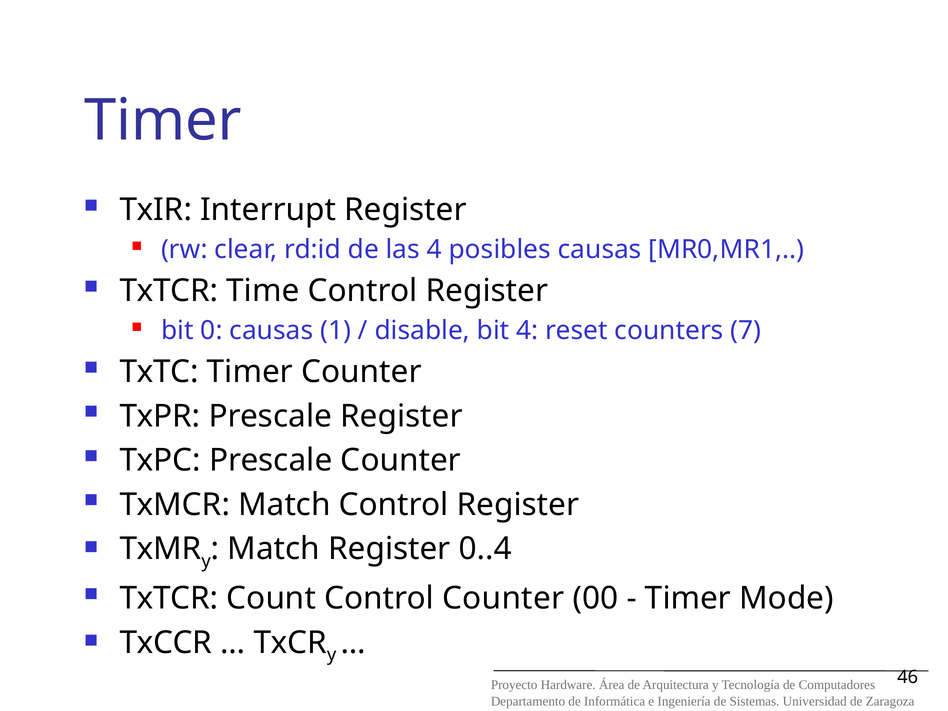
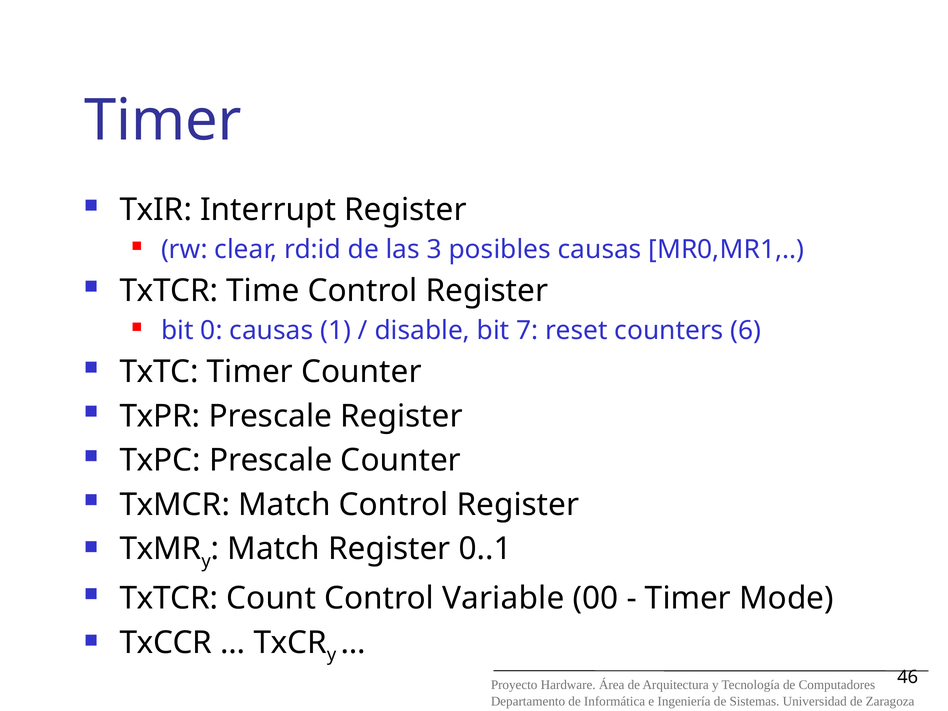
las 4: 4 -> 3
bit 4: 4 -> 7
7: 7 -> 6
0..4: 0..4 -> 0..1
Control Counter: Counter -> Variable
